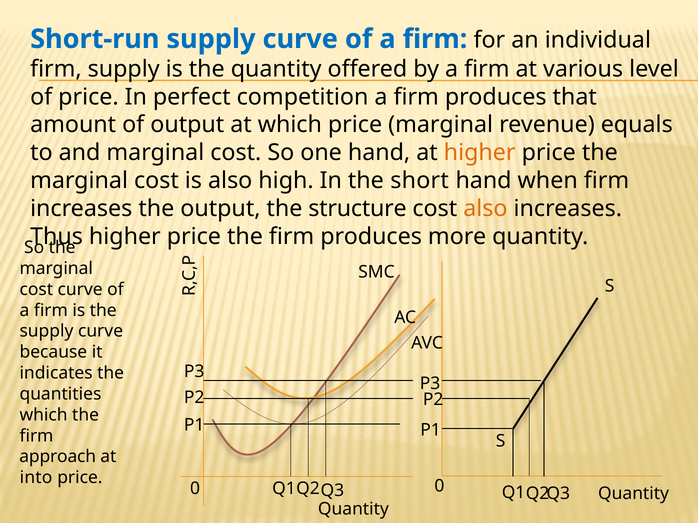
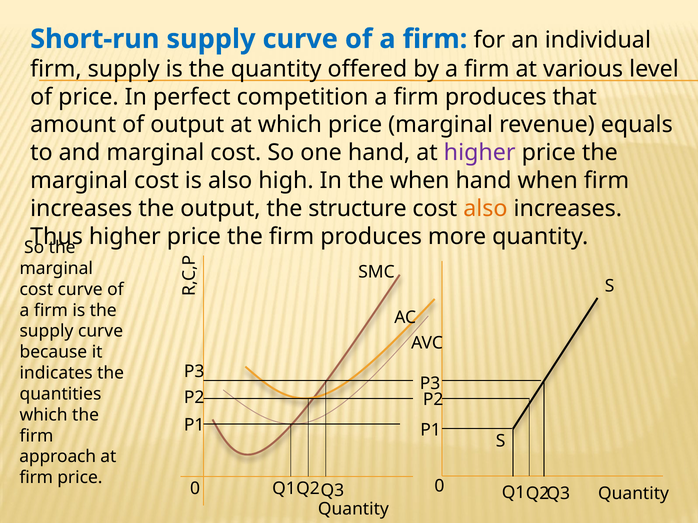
higher at (480, 153) colour: orange -> purple
the short: short -> when
into at (36, 478): into -> firm
